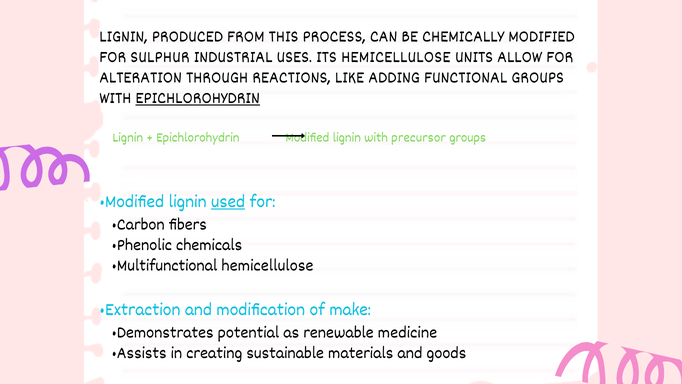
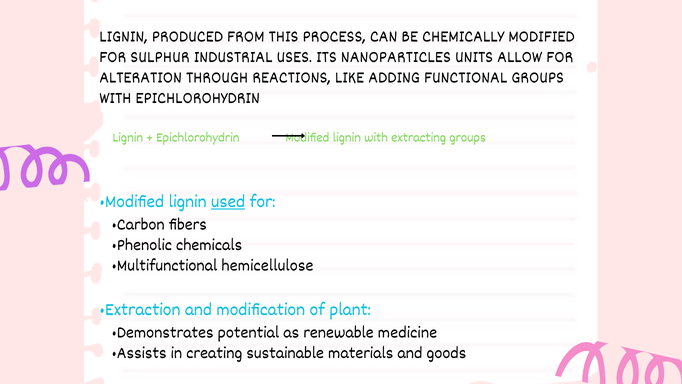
ITS HEMICELLULOSE: HEMICELLULOSE -> NANOPARTICLES
EPICHLOROHYDRIN at (198, 97) underline: present -> none
precursor: precursor -> extracting
make: make -> plant
